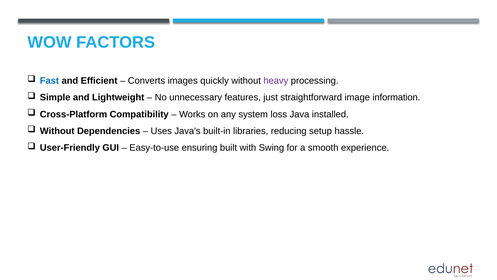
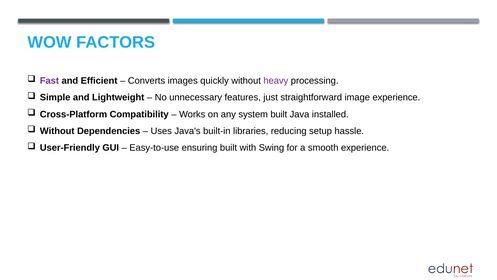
Fast colour: blue -> purple
image information: information -> experience
system loss: loss -> built
